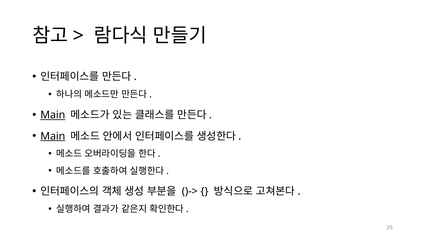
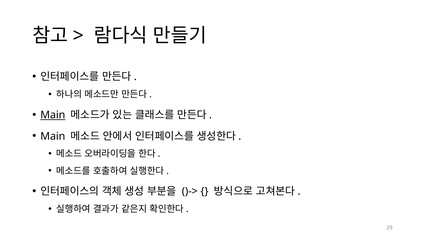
Main at (53, 136) underline: present -> none
